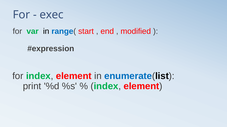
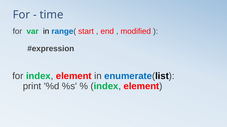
exec: exec -> time
